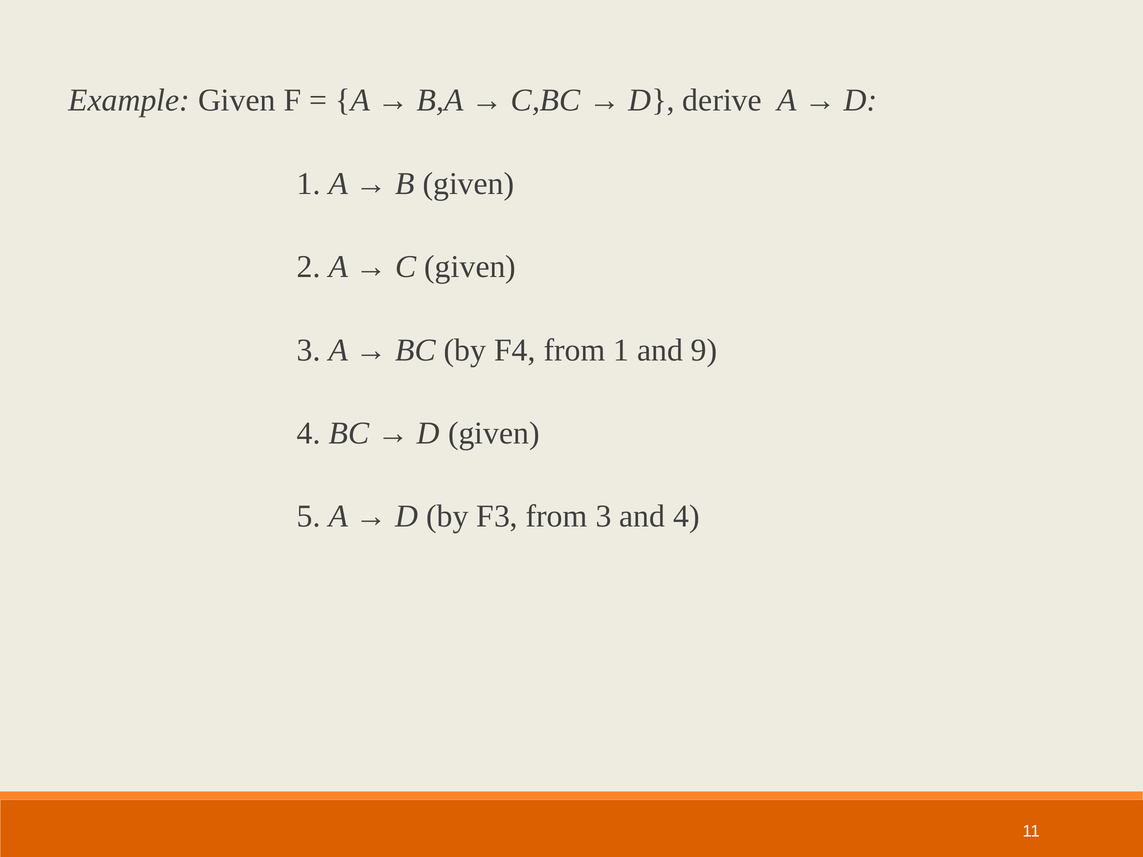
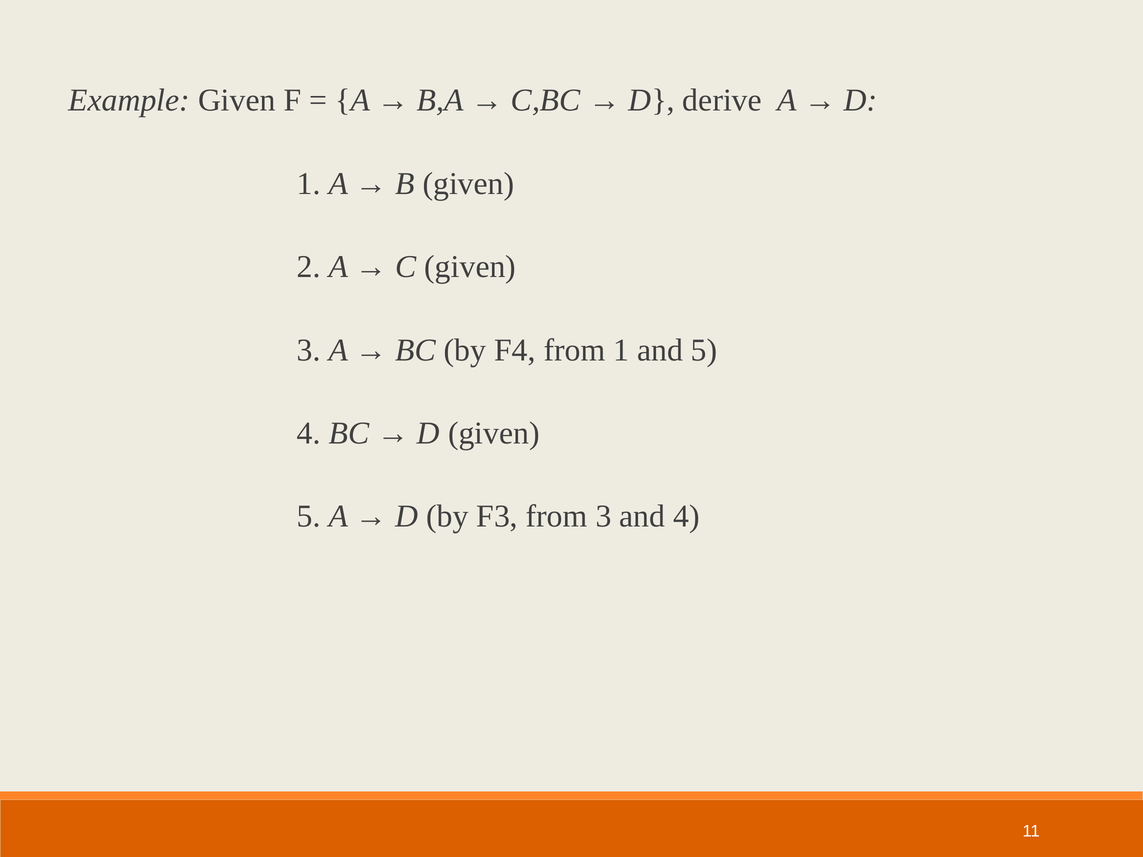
and 9: 9 -> 5
